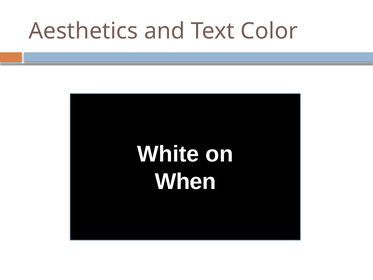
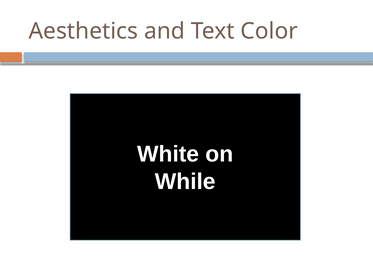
When: When -> While
